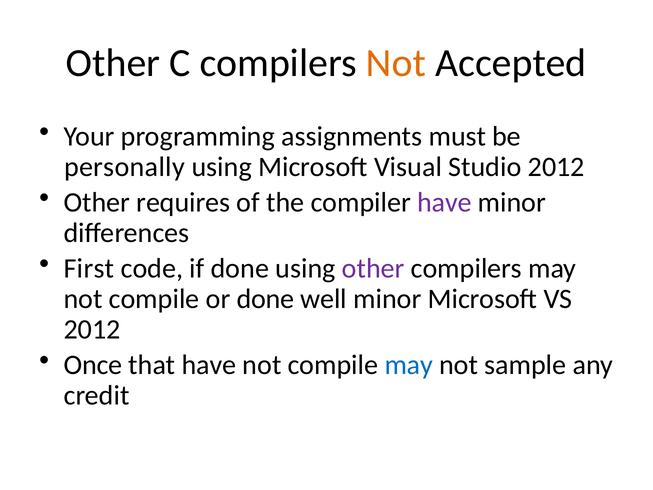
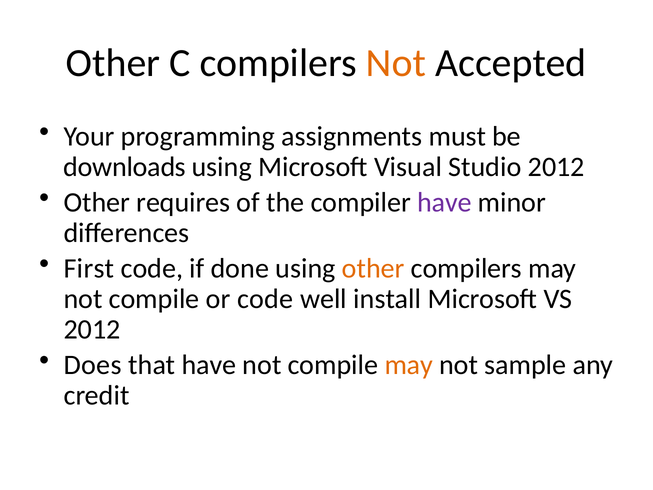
personally: personally -> downloads
other at (373, 268) colour: purple -> orange
or done: done -> code
well minor: minor -> install
Once: Once -> Does
may at (409, 365) colour: blue -> orange
